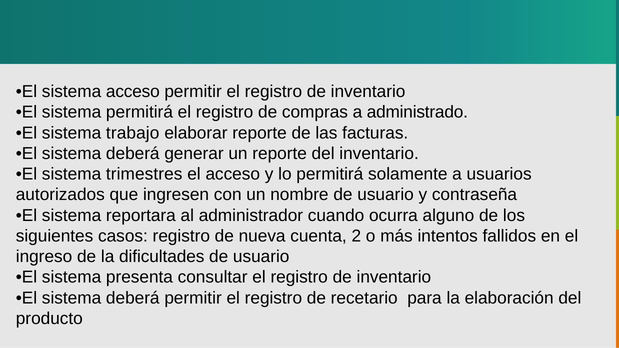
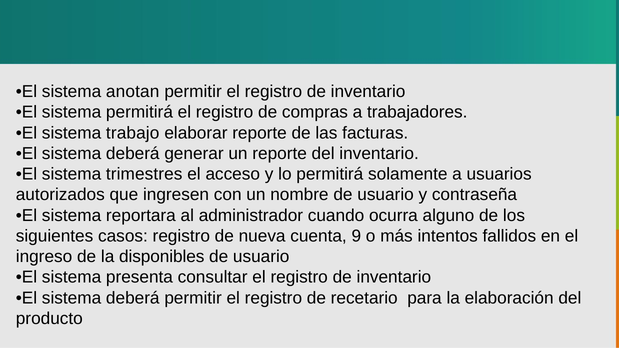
sistema acceso: acceso -> anotan
administrado: administrado -> trabajadores
2: 2 -> 9
dificultades: dificultades -> disponibles
